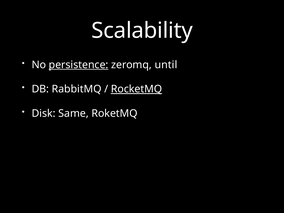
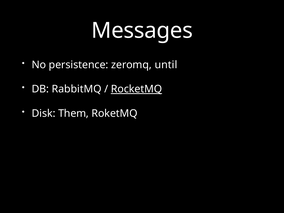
Scalability: Scalability -> Messages
persistence underline: present -> none
Same: Same -> Them
